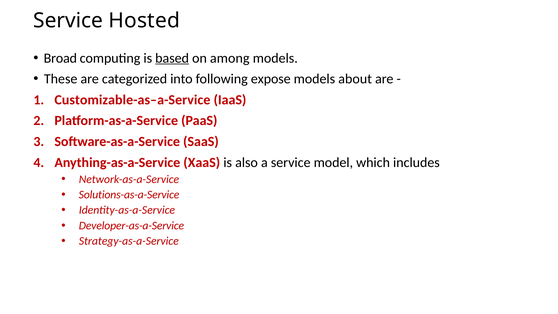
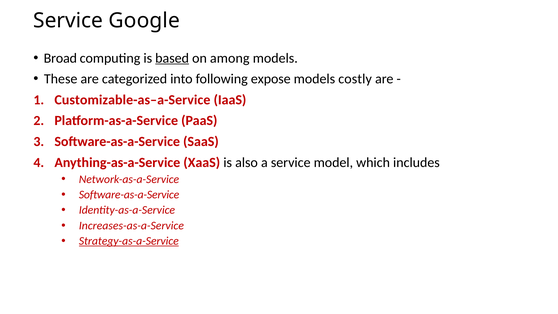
Hosted: Hosted -> Google
about: about -> costly
Solutions-as-a-Service at (129, 195): Solutions-as-a-Service -> Software-as-a-Service
Developer-as-a-Service: Developer-as-a-Service -> Increases-as-a-Service
Strategy-as-a-Service underline: none -> present
